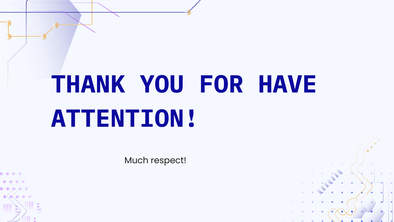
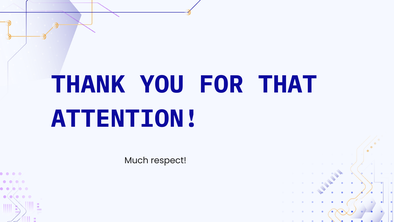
HAVE: HAVE -> THAT
